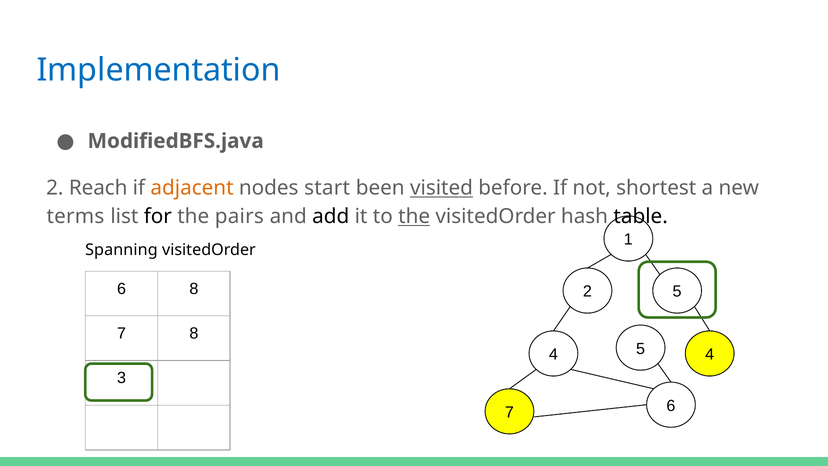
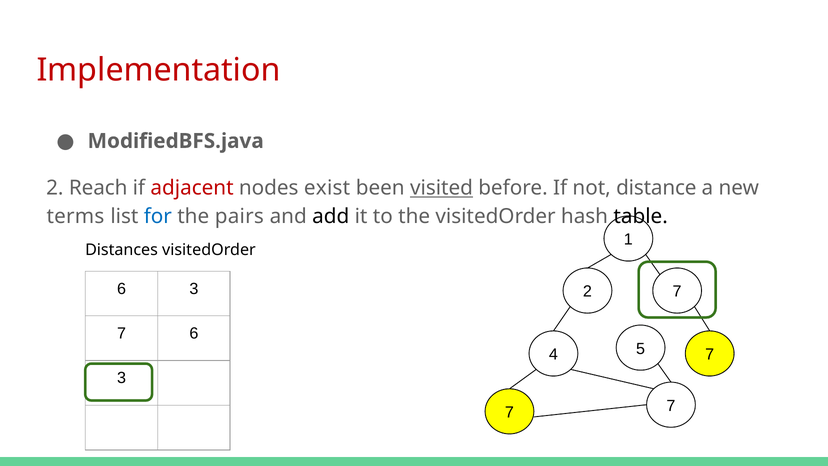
Implementation colour: blue -> red
adjacent colour: orange -> red
start: start -> exist
shortest: shortest -> distance
for colour: black -> blue
the at (414, 216) underline: present -> none
Spanning: Spanning -> Distances
8 at (194, 289): 8 -> 3
2 5: 5 -> 7
7 8: 8 -> 6
4 4: 4 -> 7
7 6: 6 -> 7
